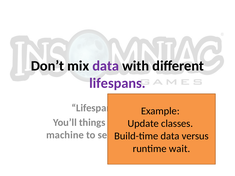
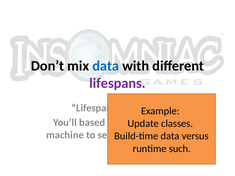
data at (106, 66) colour: purple -> blue
things: things -> based
wait: wait -> such
